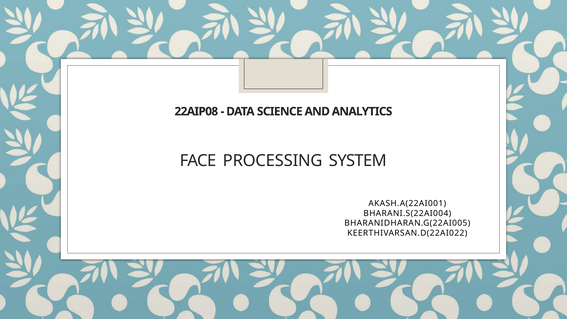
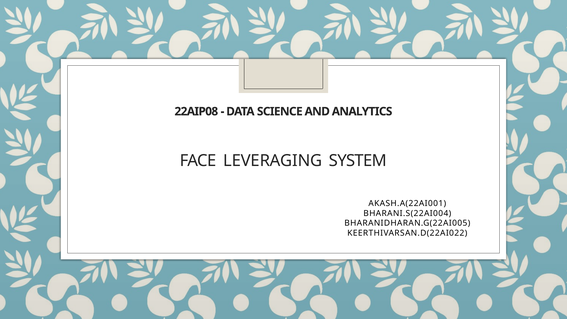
PROCESSING: PROCESSING -> LEVERAGING
